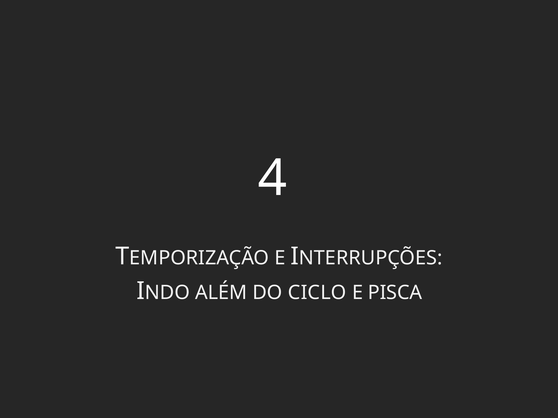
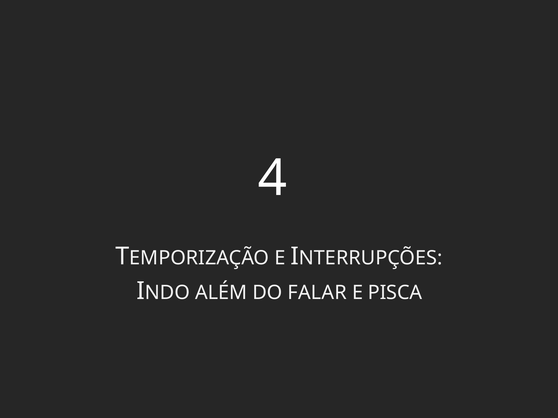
CICLO: CICLO -> FALAR
